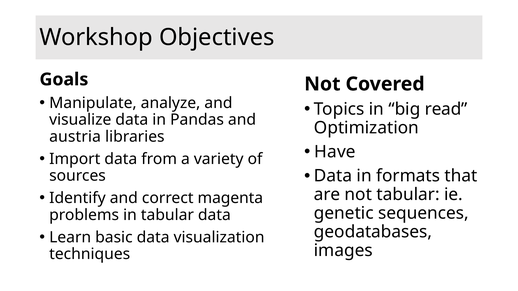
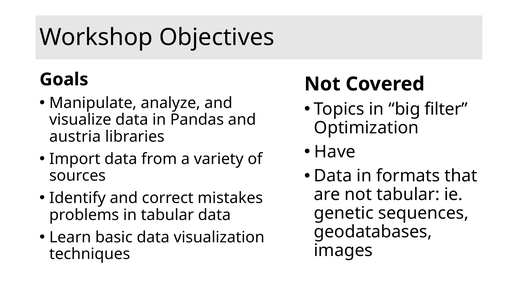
read: read -> filter
magenta: magenta -> mistakes
